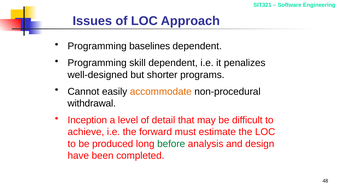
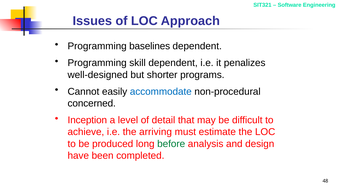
accommodate colour: orange -> blue
withdrawal: withdrawal -> concerned
forward: forward -> arriving
